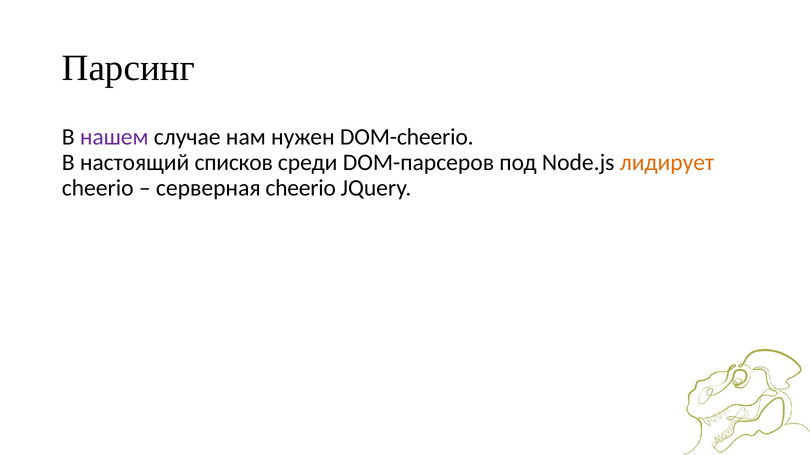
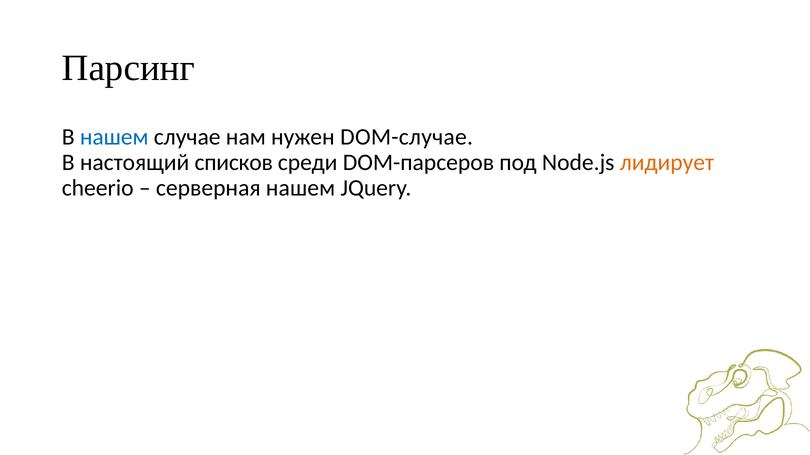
нашем at (114, 137) colour: purple -> blue
DOM-cheerio: DOM-cheerio -> DOM-случае
серверная cheerio: cheerio -> нашем
